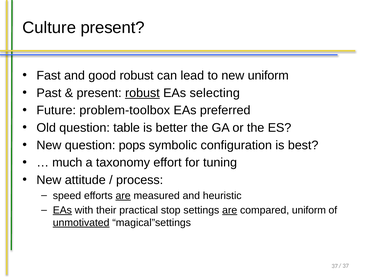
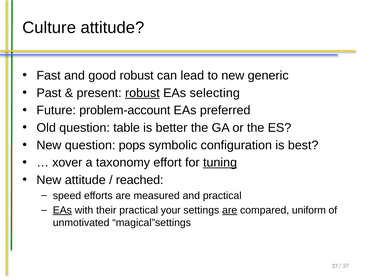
Culture present: present -> attitude
new uniform: uniform -> generic
problem-toolbox: problem-toolbox -> problem-account
much: much -> xover
tuning underline: none -> present
process: process -> reached
are at (123, 196) underline: present -> none
and heuristic: heuristic -> practical
stop: stop -> your
unmotivated underline: present -> none
